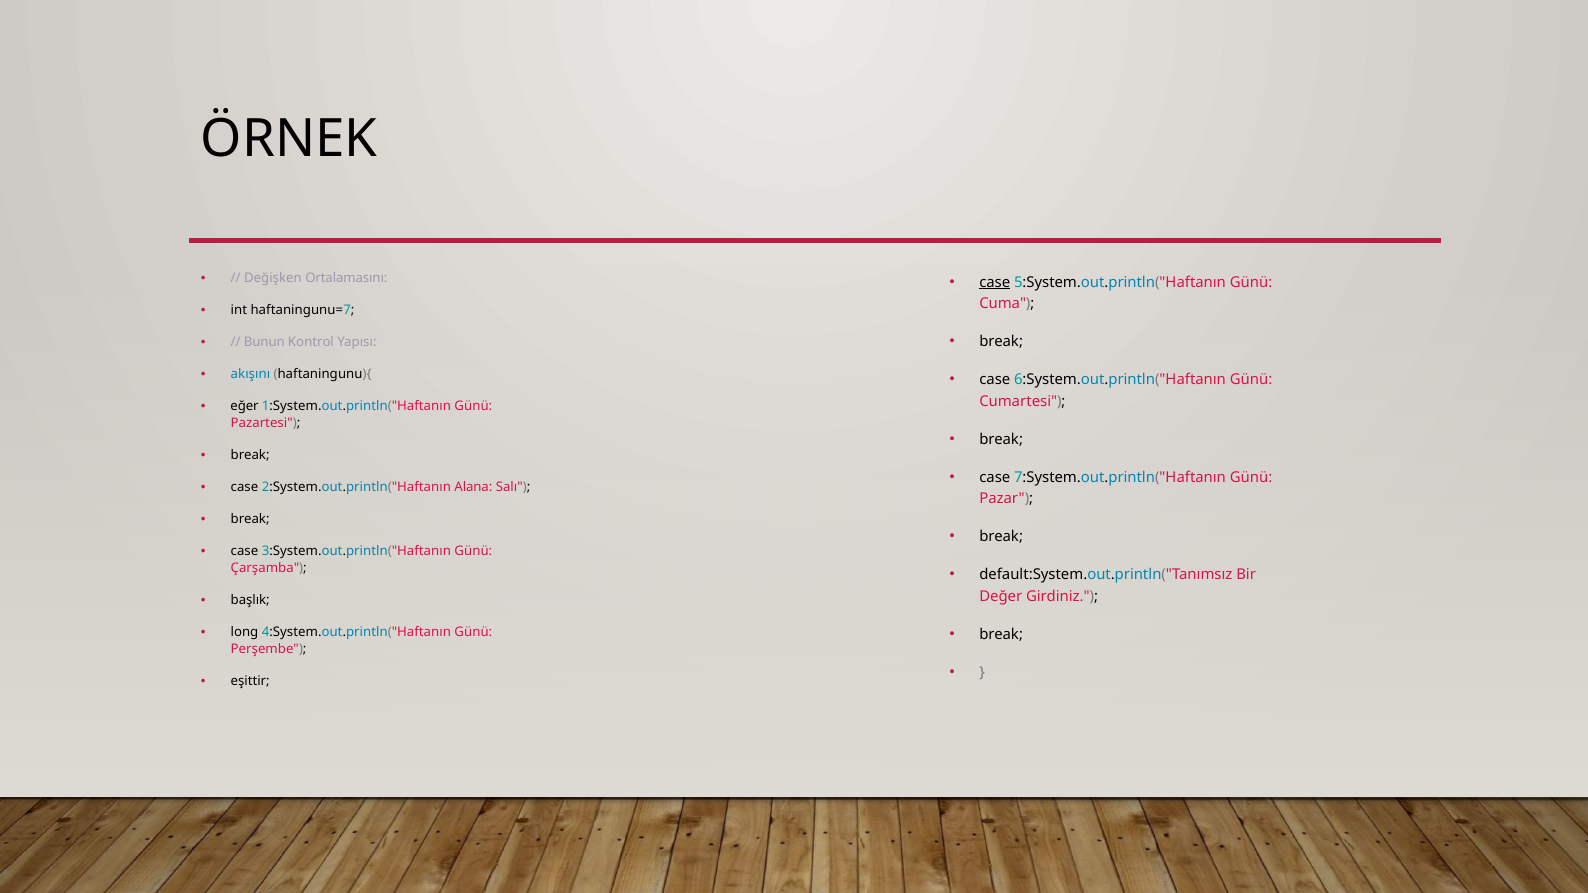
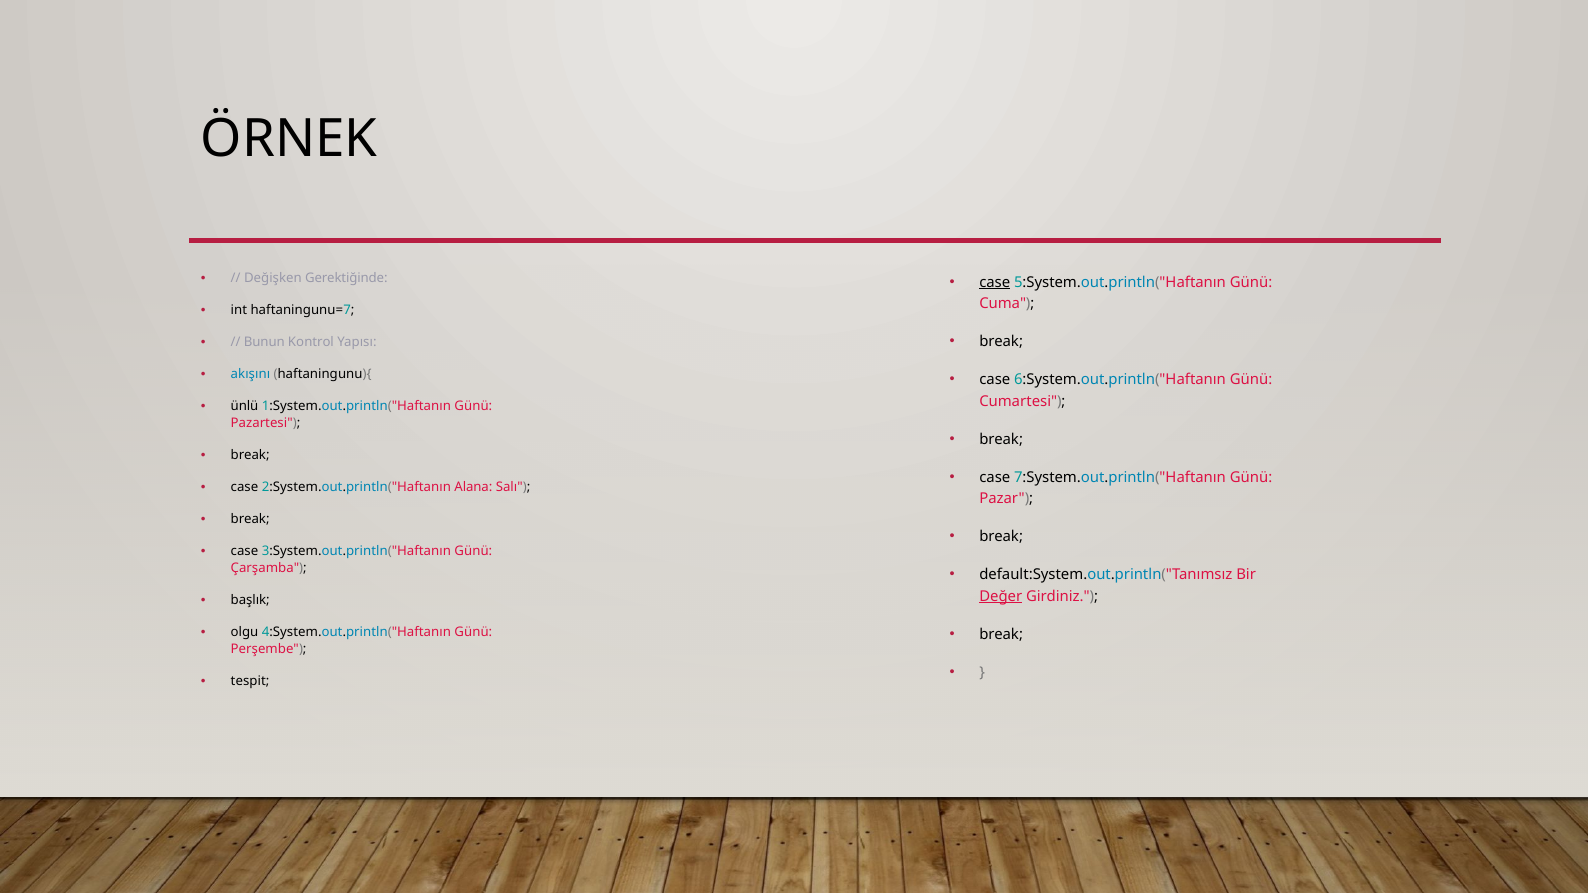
Ortalamasını: Ortalamasını -> Gerektiğinde
eğer: eğer -> ünlü
Değer underline: none -> present
long: long -> olgu
eşittir: eşittir -> tespit
